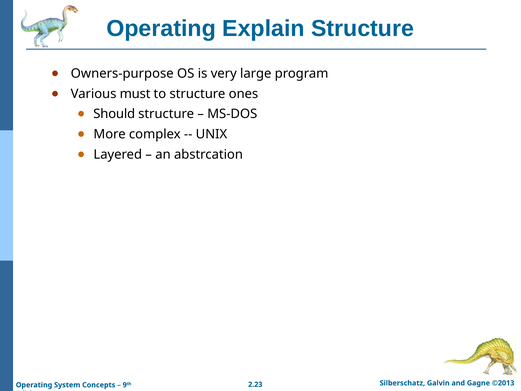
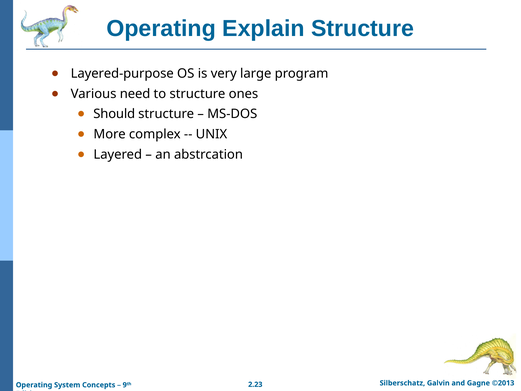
Owners-purpose: Owners-purpose -> Layered-purpose
must: must -> need
